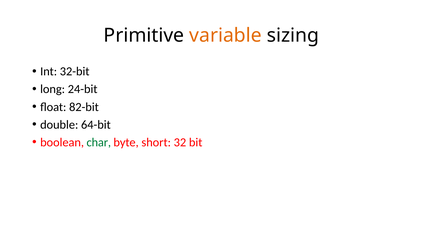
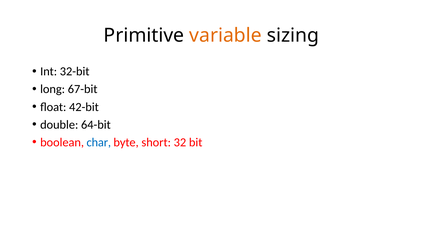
24-bit: 24-bit -> 67-bit
82-bit: 82-bit -> 42-bit
char colour: green -> blue
